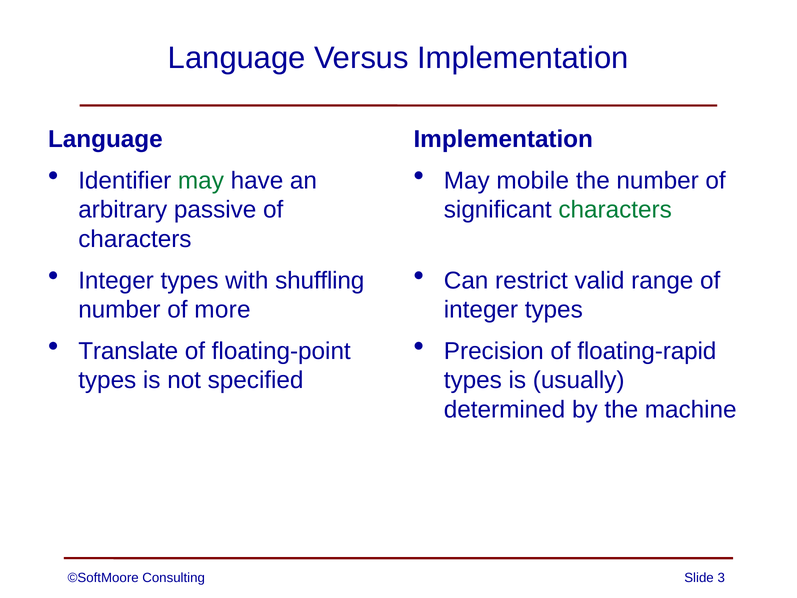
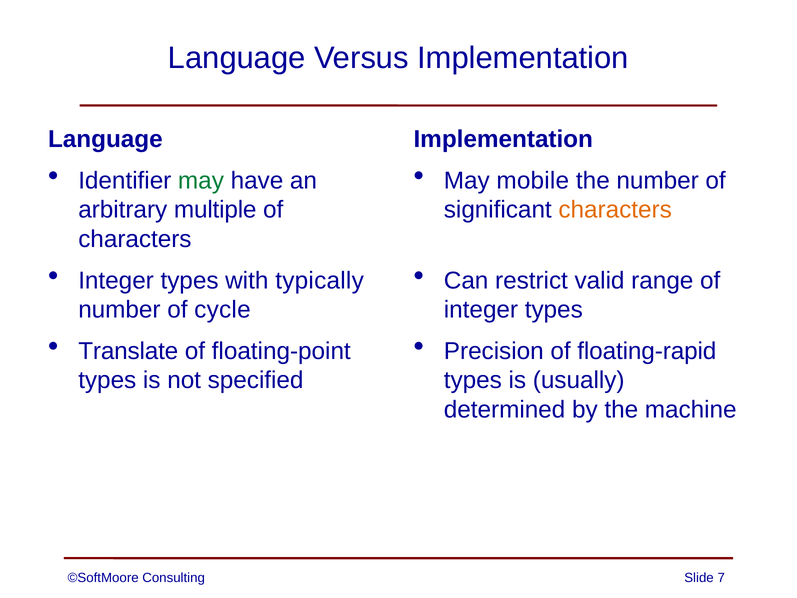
passive: passive -> multiple
characters at (615, 210) colour: green -> orange
shuffling: shuffling -> typically
more: more -> cycle
3: 3 -> 7
